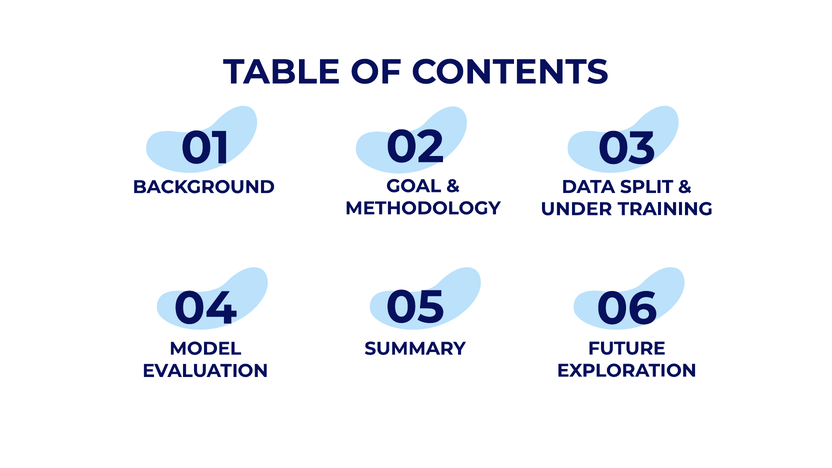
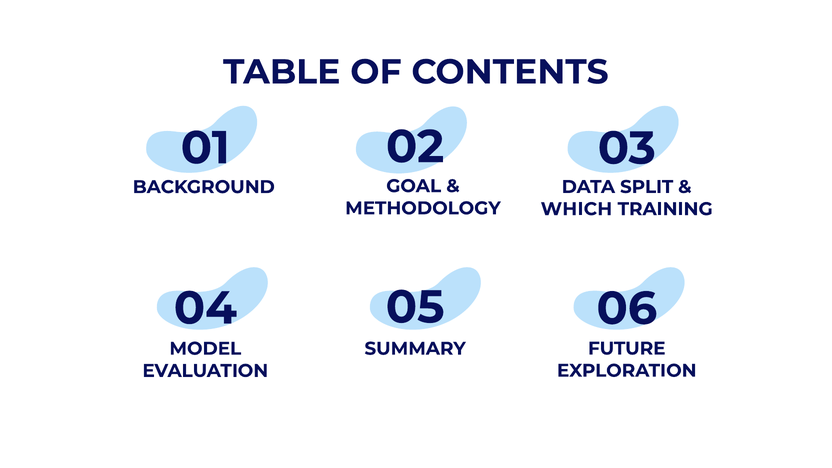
UNDER: UNDER -> WHICH
